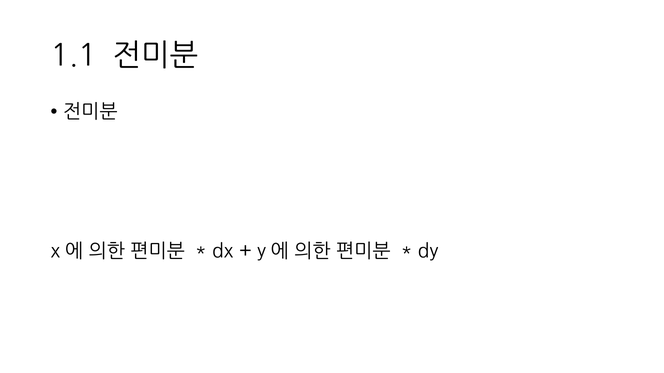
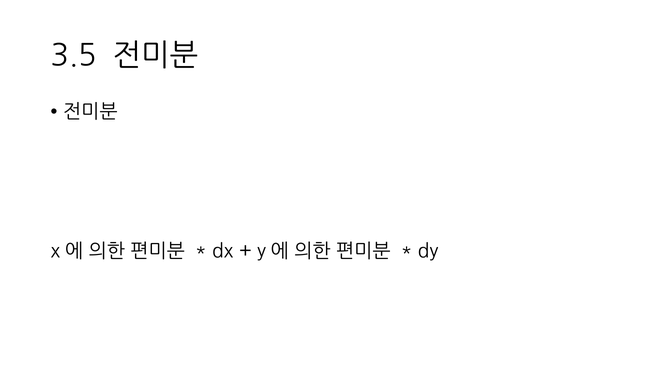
1.1: 1.1 -> 3.5
